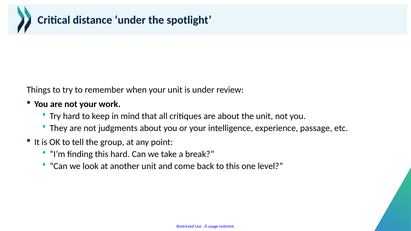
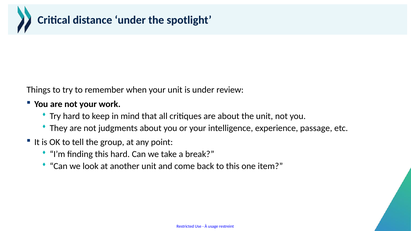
level: level -> item
